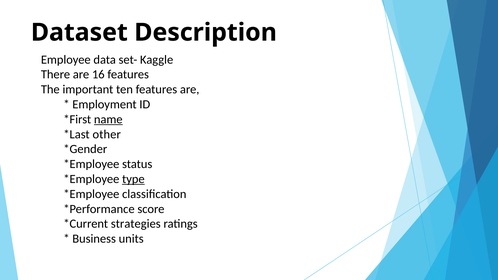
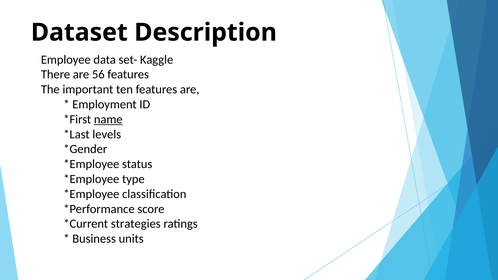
16: 16 -> 56
other: other -> levels
type underline: present -> none
